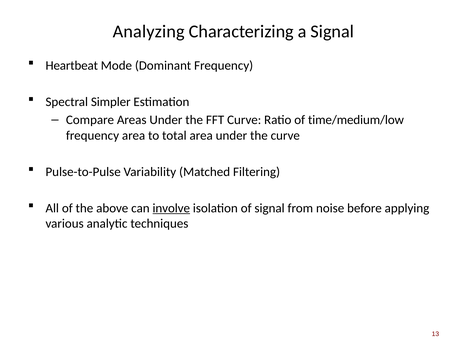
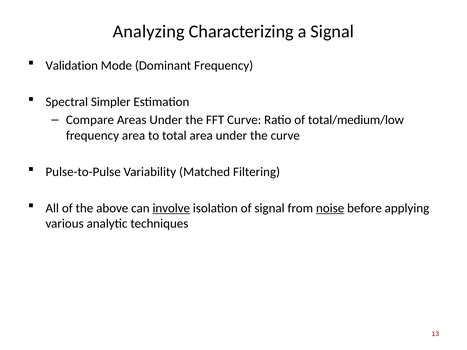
Heartbeat: Heartbeat -> Validation
time/medium/low: time/medium/low -> total/medium/low
noise underline: none -> present
